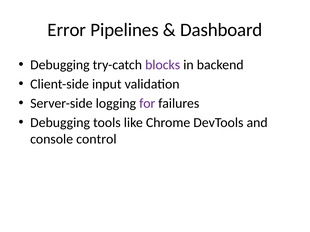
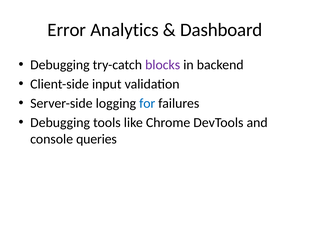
Pipelines: Pipelines -> Analytics
for colour: purple -> blue
control: control -> queries
